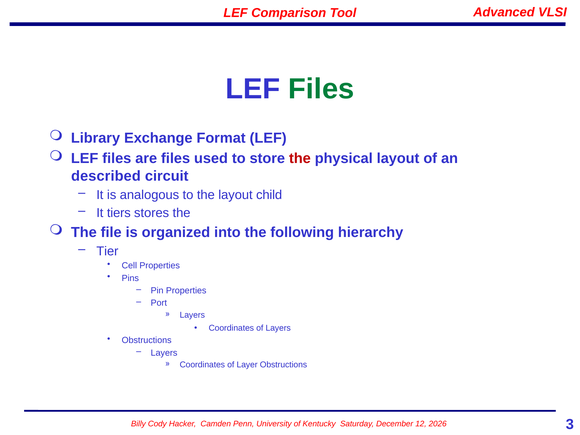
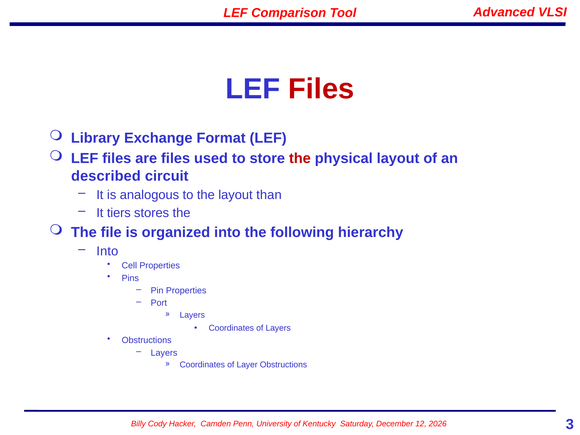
Files at (321, 89) colour: green -> red
child: child -> than
Tier at (107, 251): Tier -> Into
